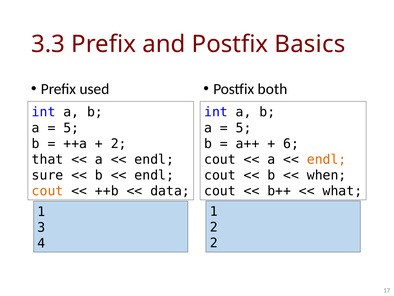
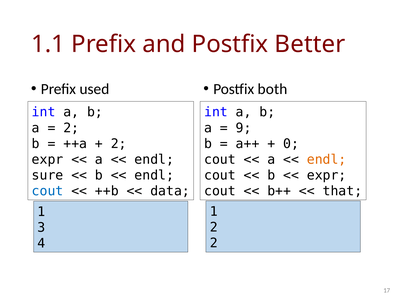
3.3: 3.3 -> 1.1
Basics: Basics -> Better
5 at (71, 128): 5 -> 2
5 at (244, 128): 5 -> 9
6: 6 -> 0
that at (48, 159): that -> expr
when at (327, 175): when -> expr
cout at (48, 191) colour: orange -> blue
what: what -> that
